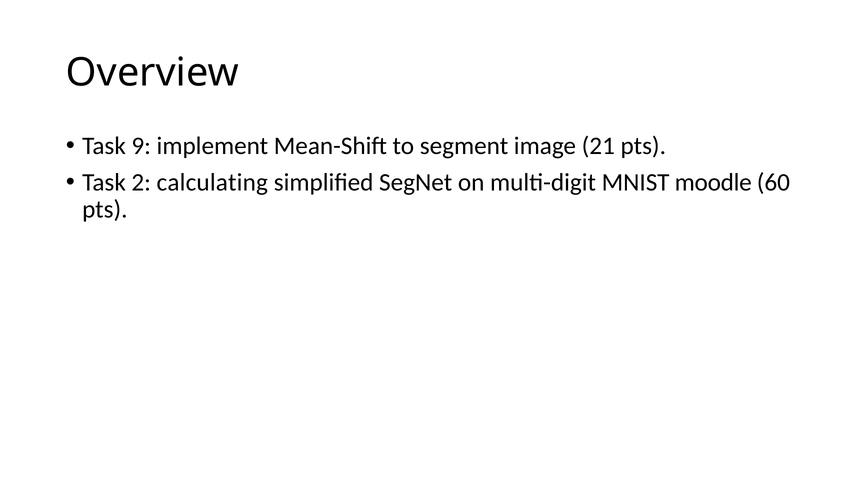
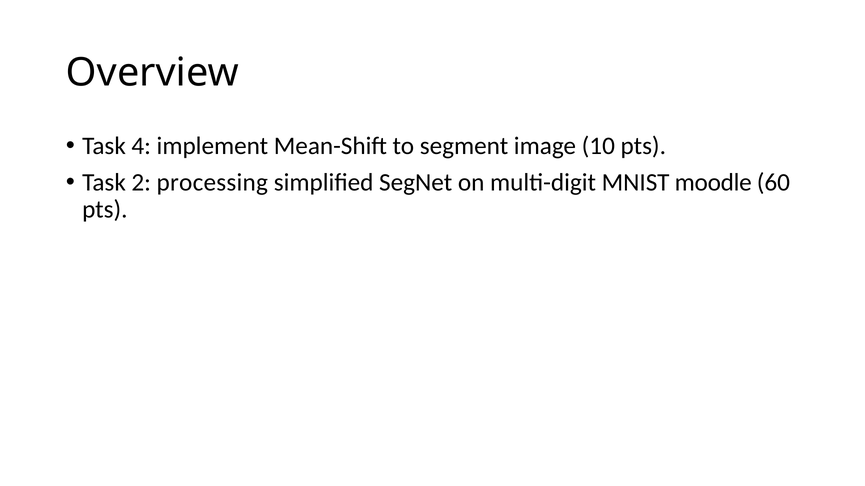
9: 9 -> 4
21: 21 -> 10
calculating: calculating -> processing
